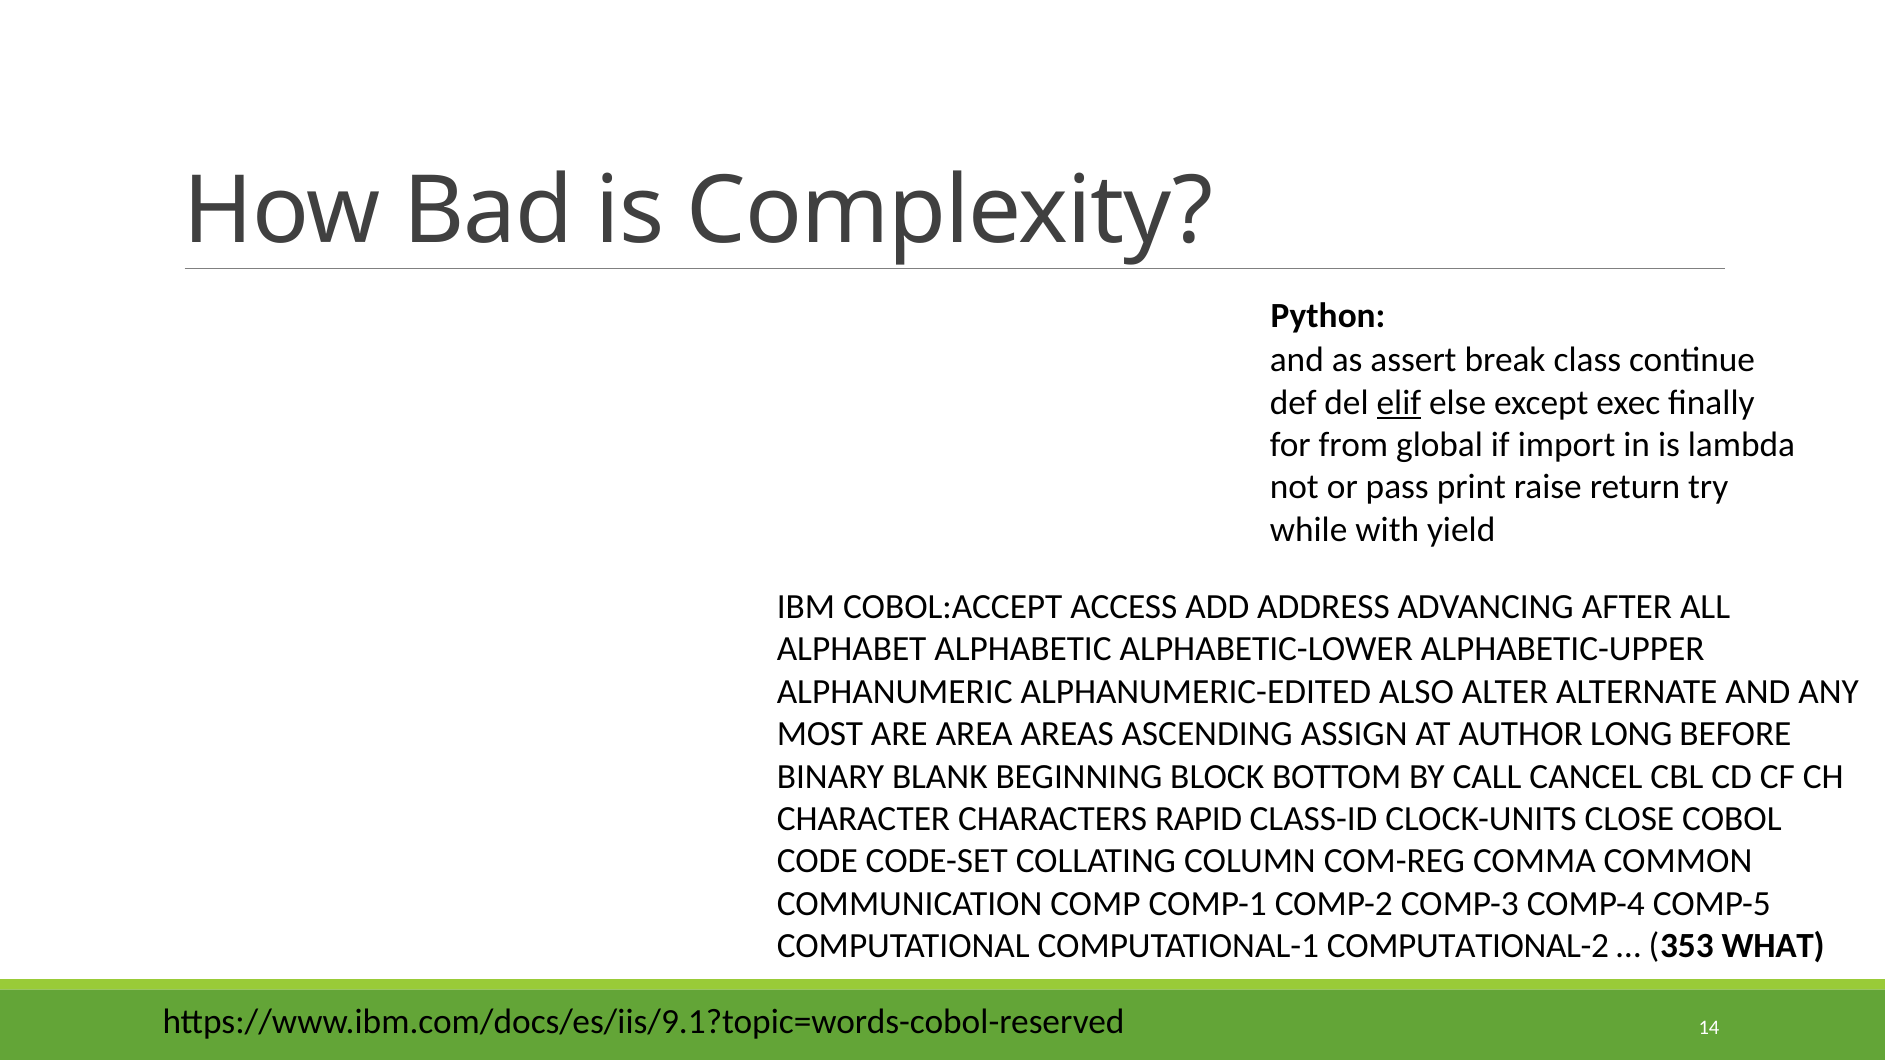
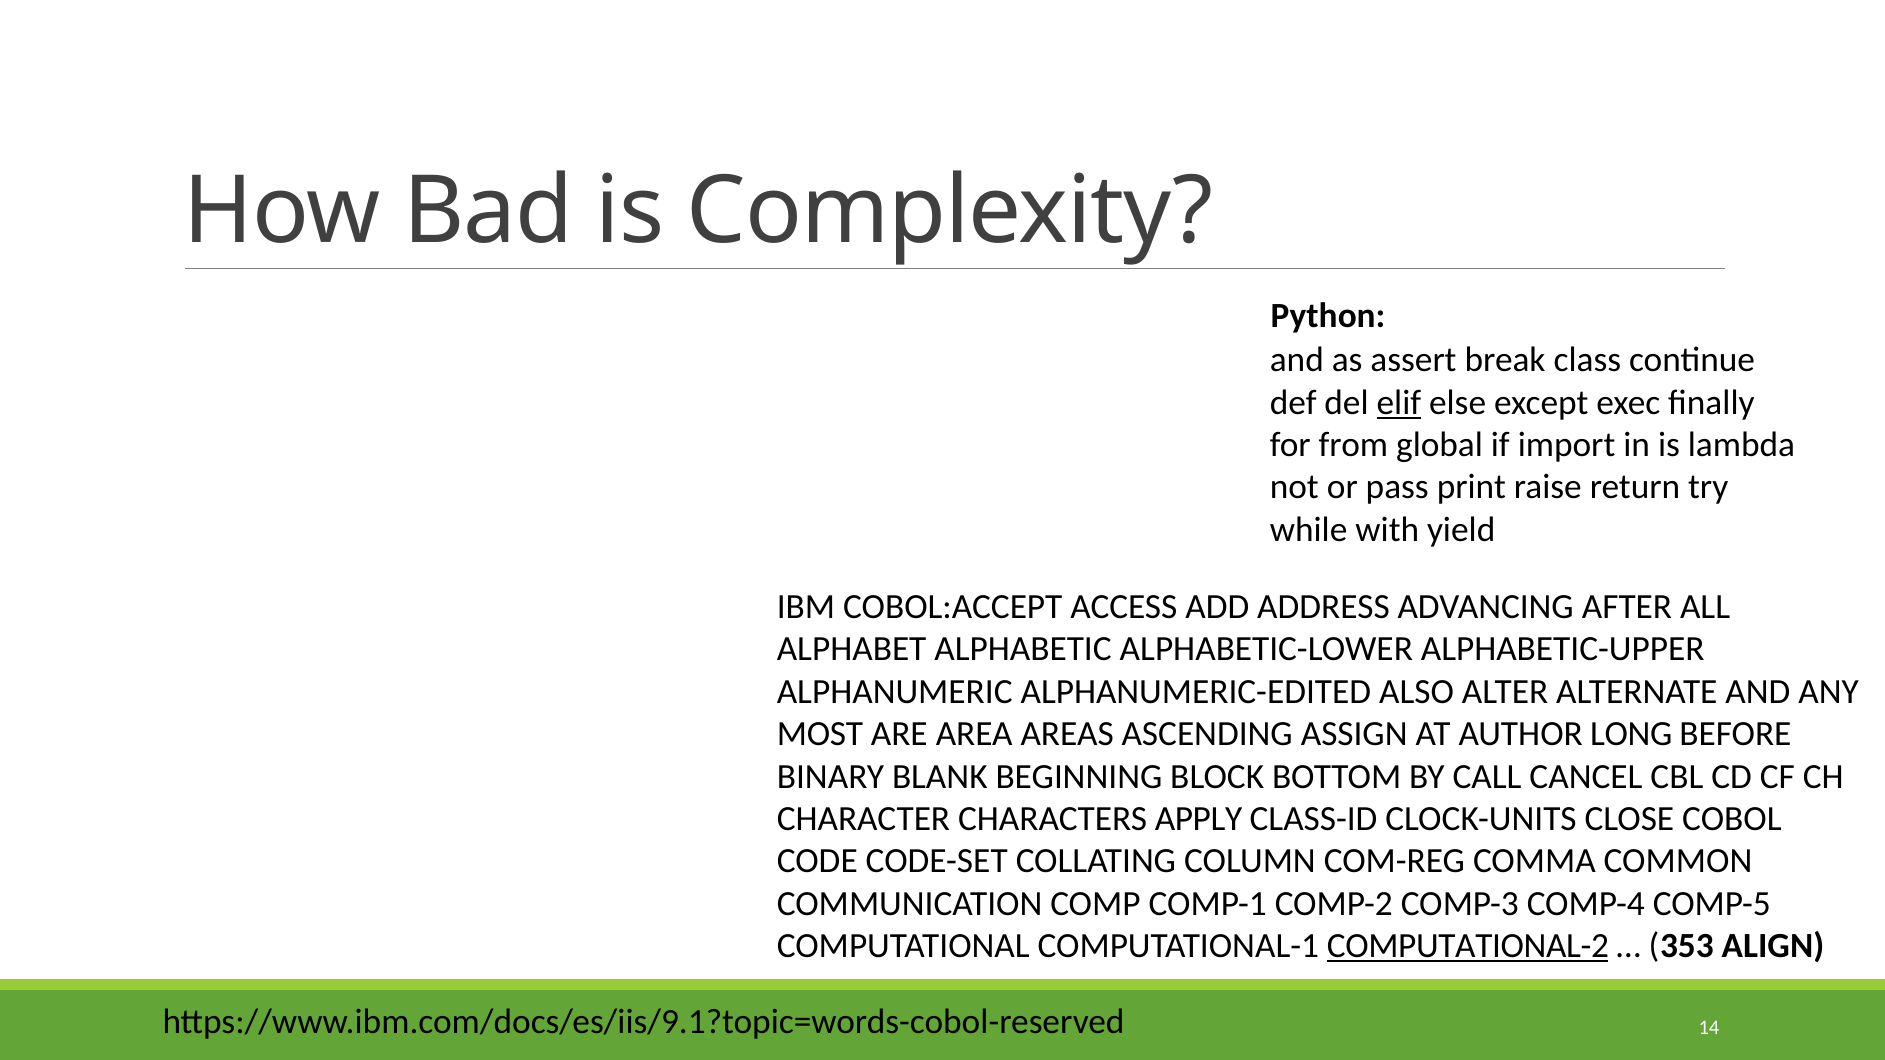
RAPID: RAPID -> APPLY
COMPUTATIONAL-2 underline: none -> present
WHAT: WHAT -> ALIGN
